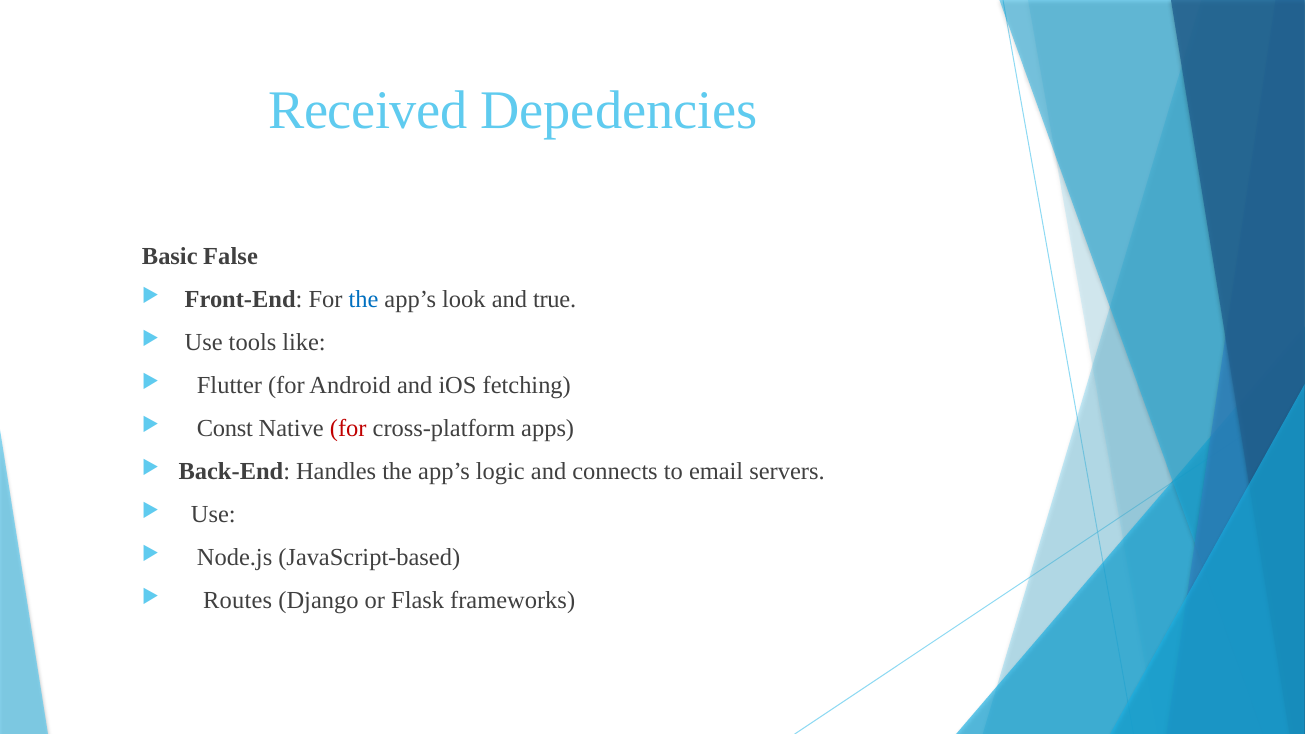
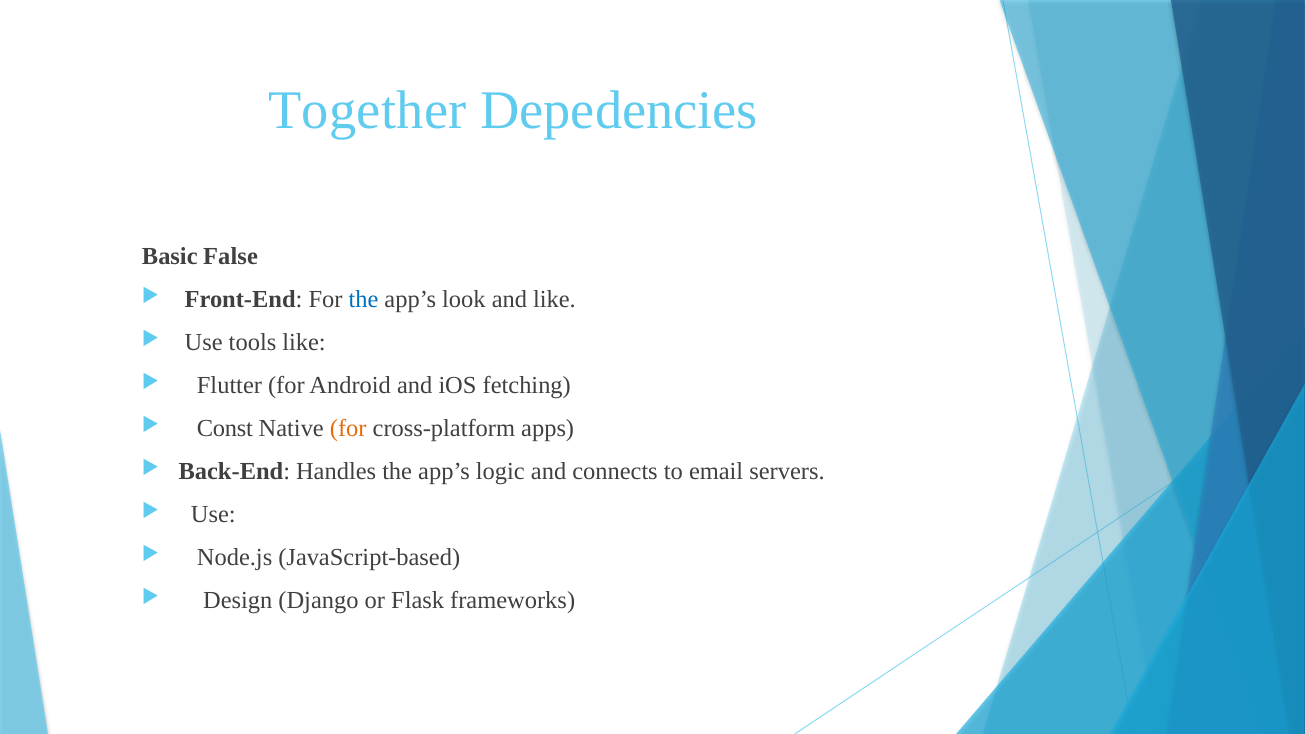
Received: Received -> Together
and true: true -> like
for at (348, 429) colour: red -> orange
Routes: Routes -> Design
